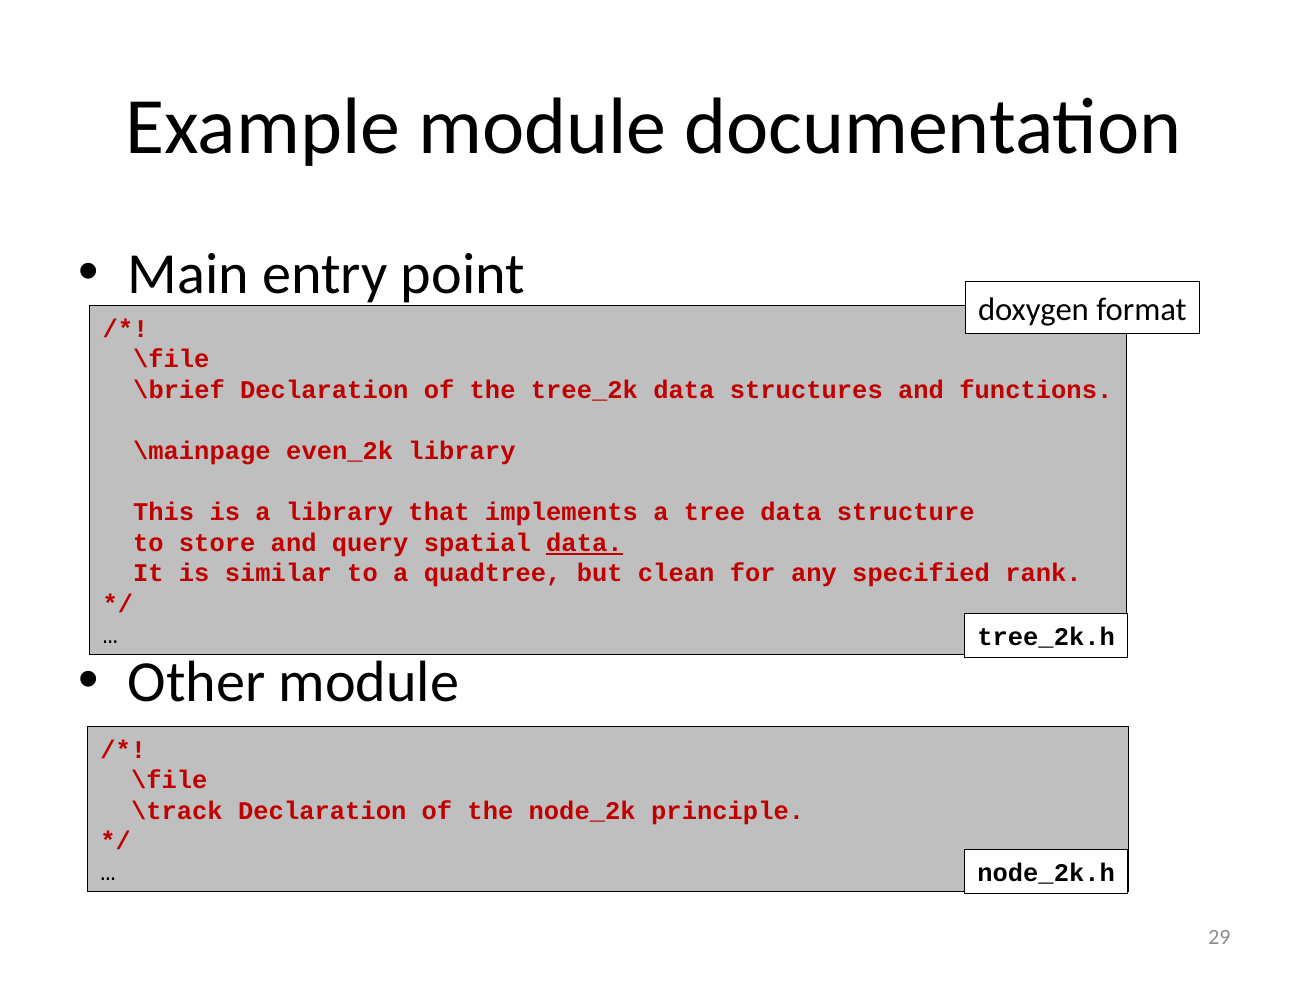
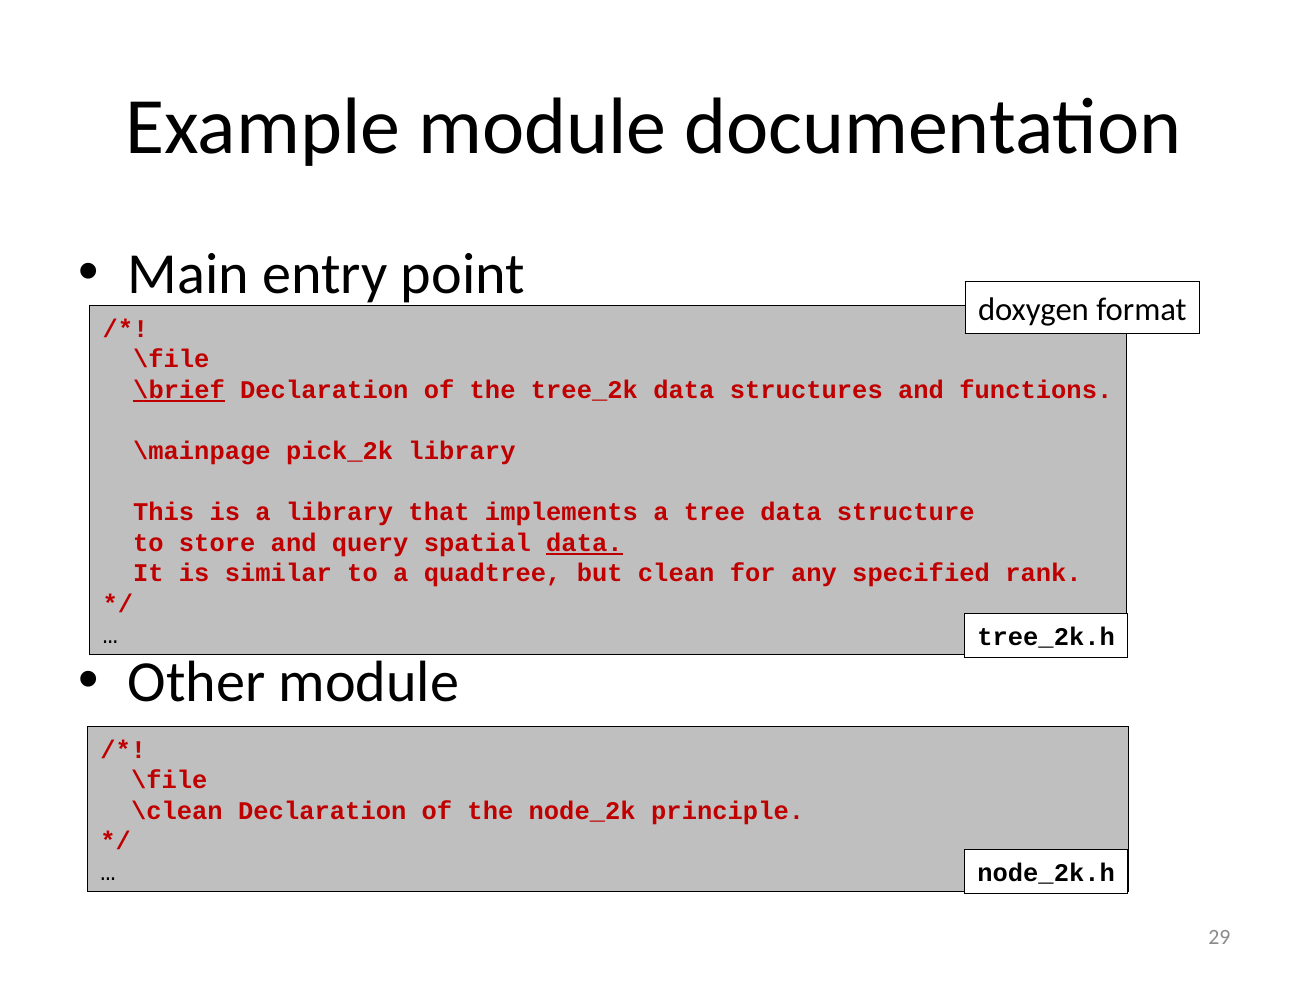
\brief underline: none -> present
even_2k: even_2k -> pick_2k
\track: \track -> \clean
